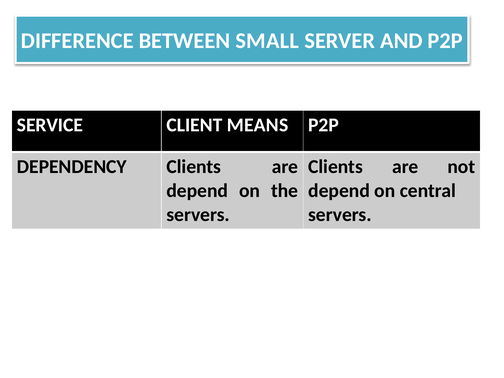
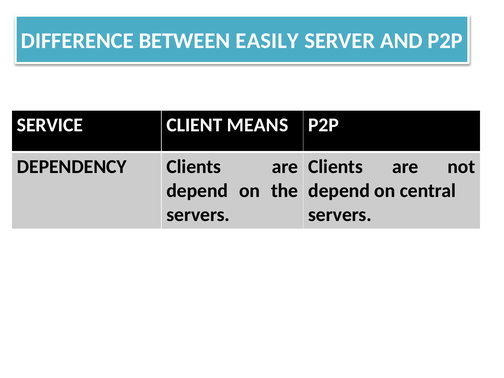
SMALL: SMALL -> EASILY
